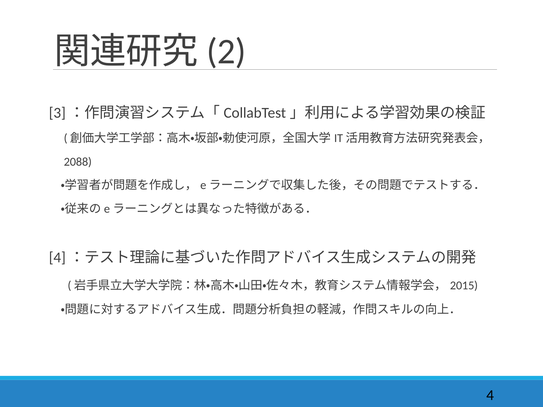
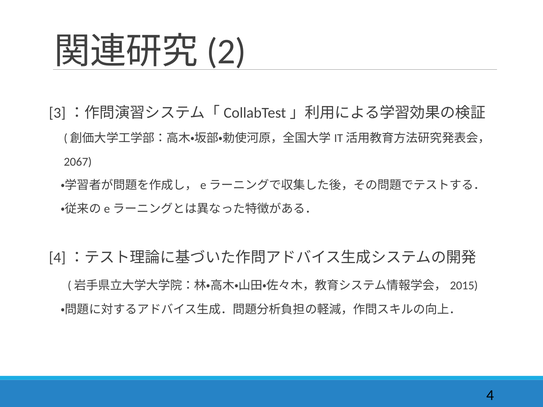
2088: 2088 -> 2067
